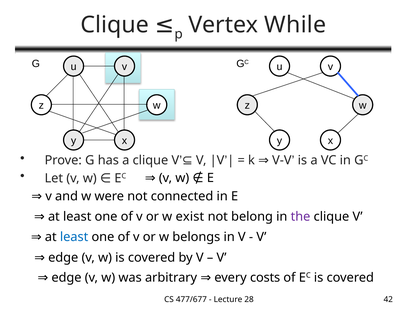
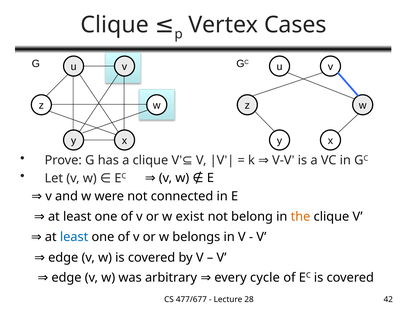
While: While -> Cases
the colour: purple -> orange
costs: costs -> cycle
